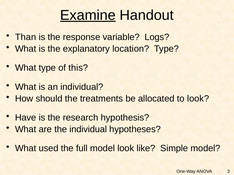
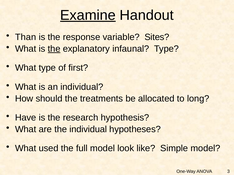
Logs: Logs -> Sites
the at (54, 49) underline: none -> present
location: location -> infaunal
this: this -> first
to look: look -> long
